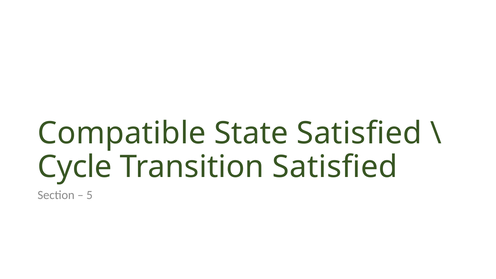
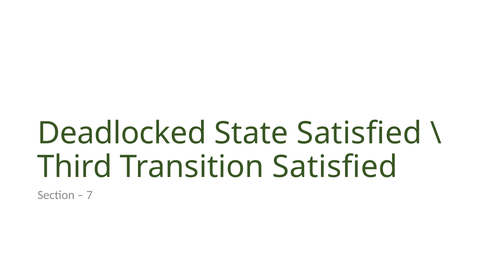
Compatible: Compatible -> Deadlocked
Cycle: Cycle -> Third
5: 5 -> 7
